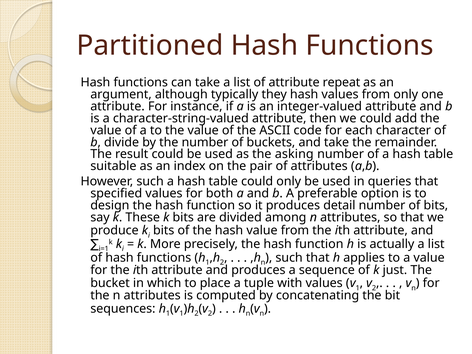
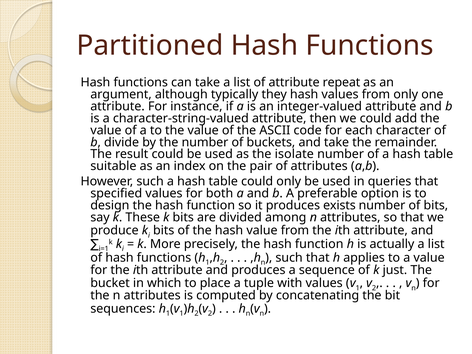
asking: asking -> isolate
detail: detail -> exists
